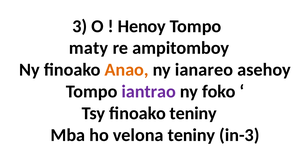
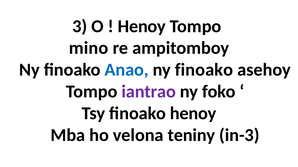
maty: maty -> mino
Anao colour: orange -> blue
ianareo at (204, 70): ianareo -> finoako
finoako teniny: teniny -> henoy
